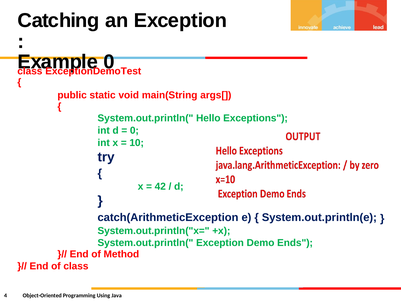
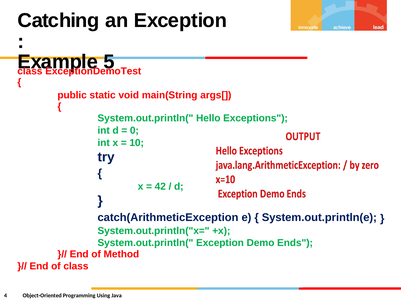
0 at (109, 62): 0 -> 5
